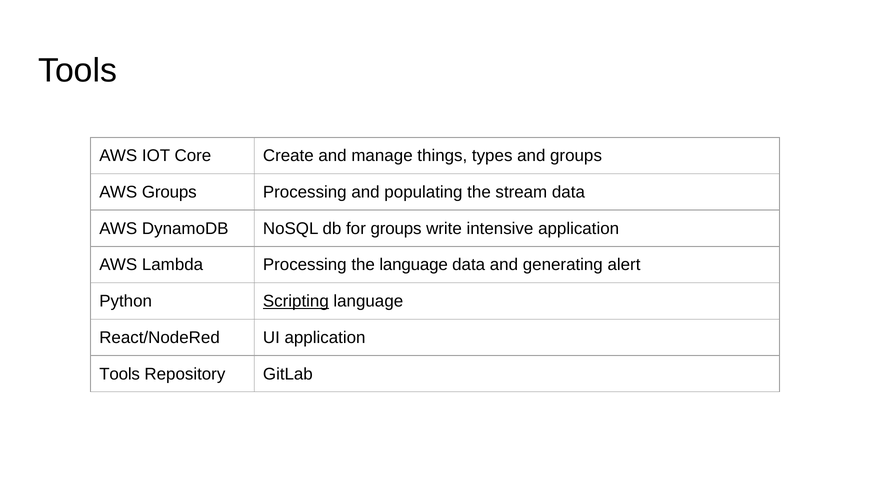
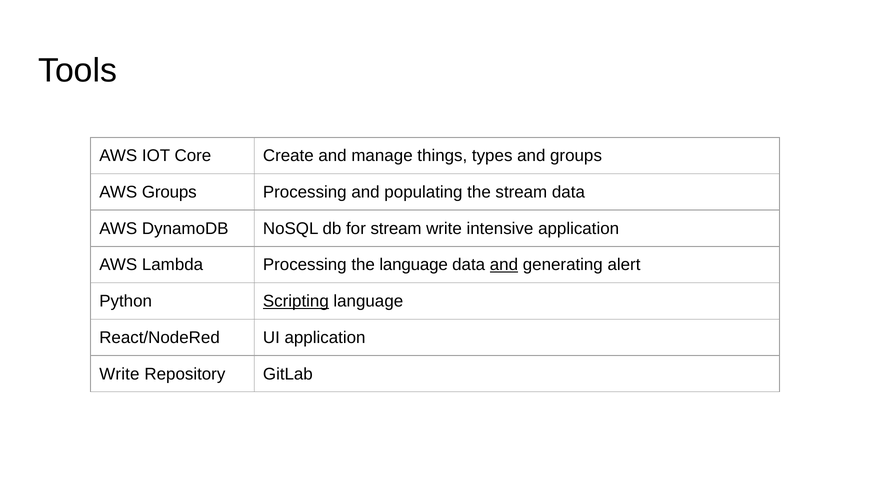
for groups: groups -> stream
and at (504, 265) underline: none -> present
Tools at (120, 374): Tools -> Write
